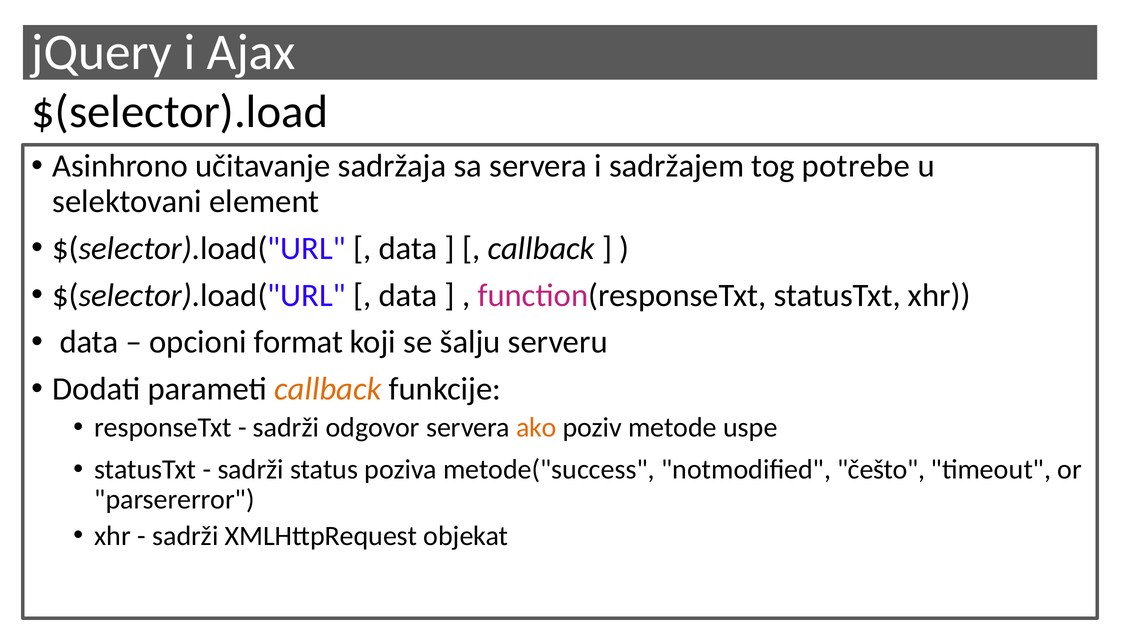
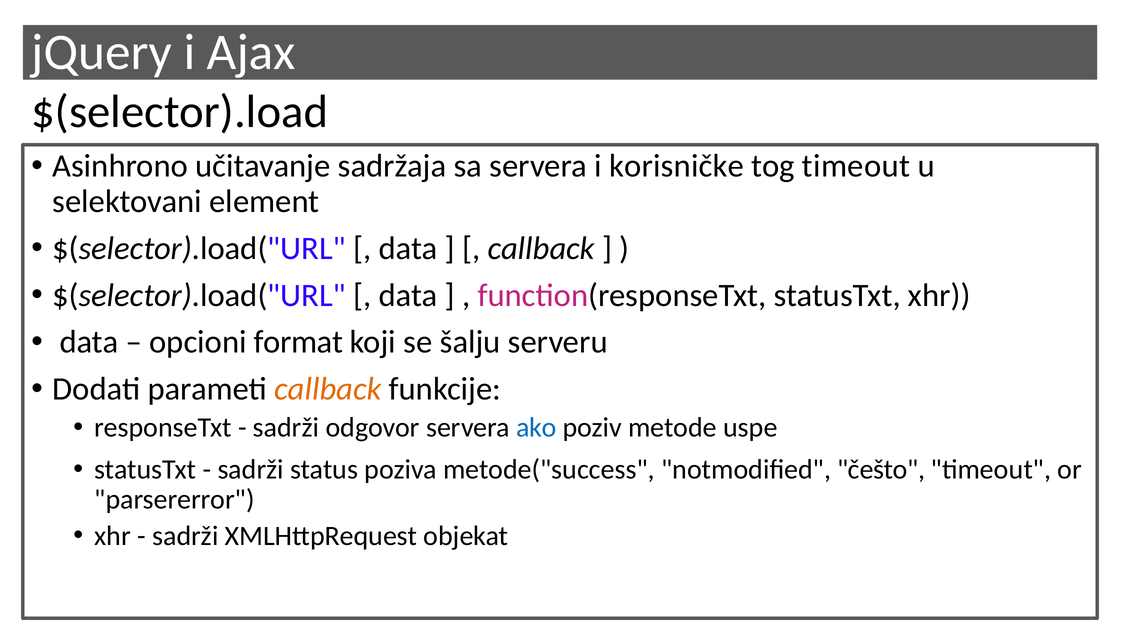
sadržajem: sadržajem -> korisničke
tog potrebe: potrebe -> timeout
ako colour: orange -> blue
